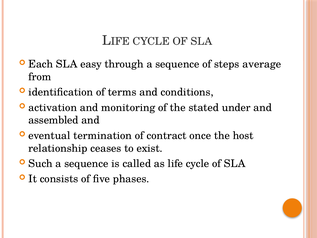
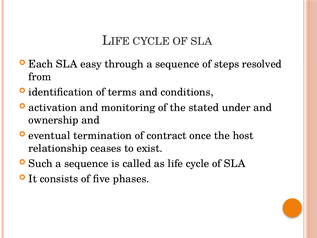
average: average -> resolved
assembled: assembled -> ownership
